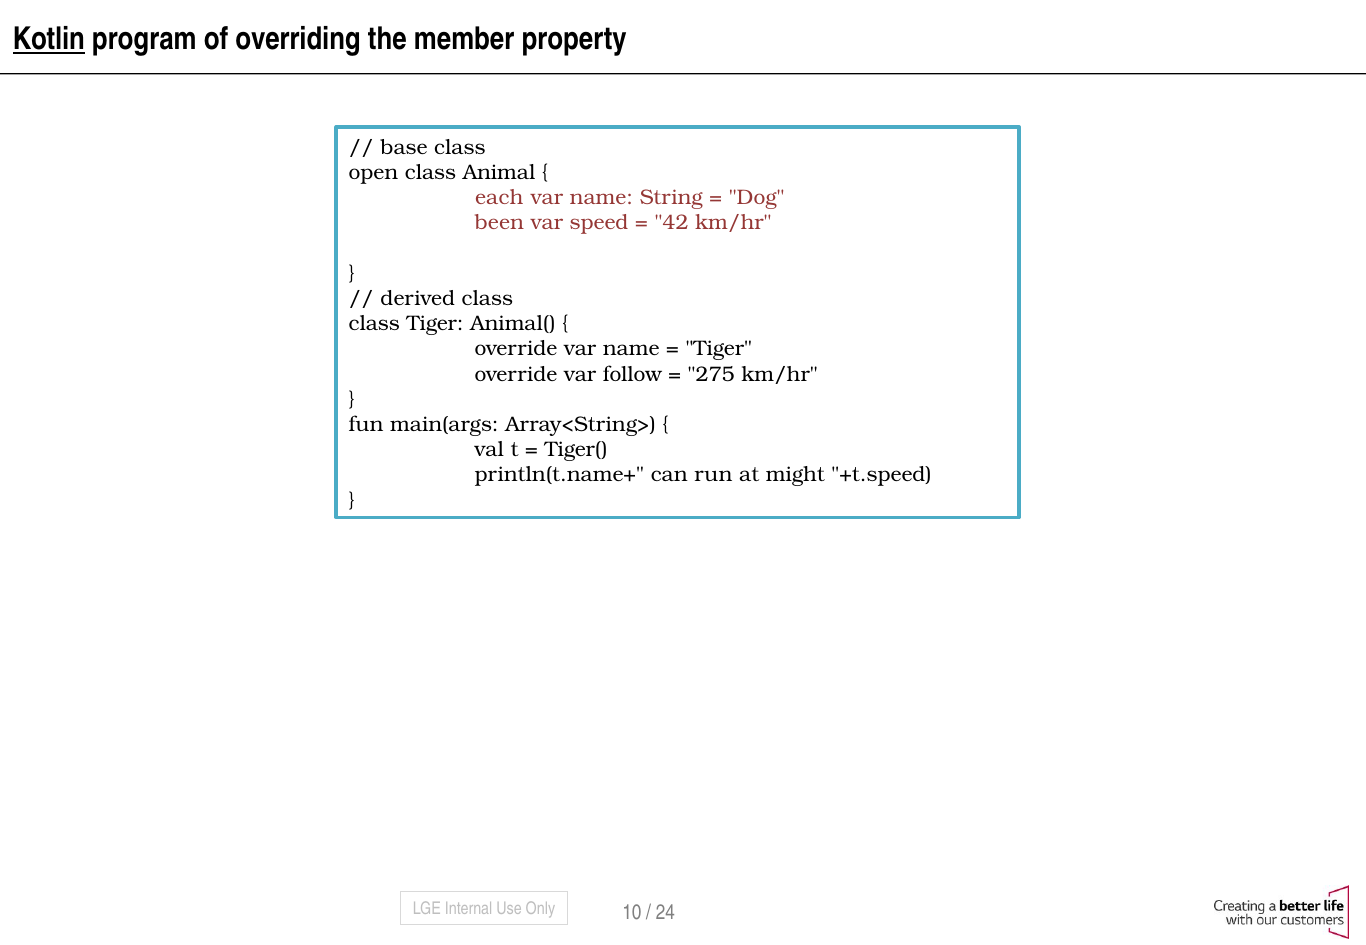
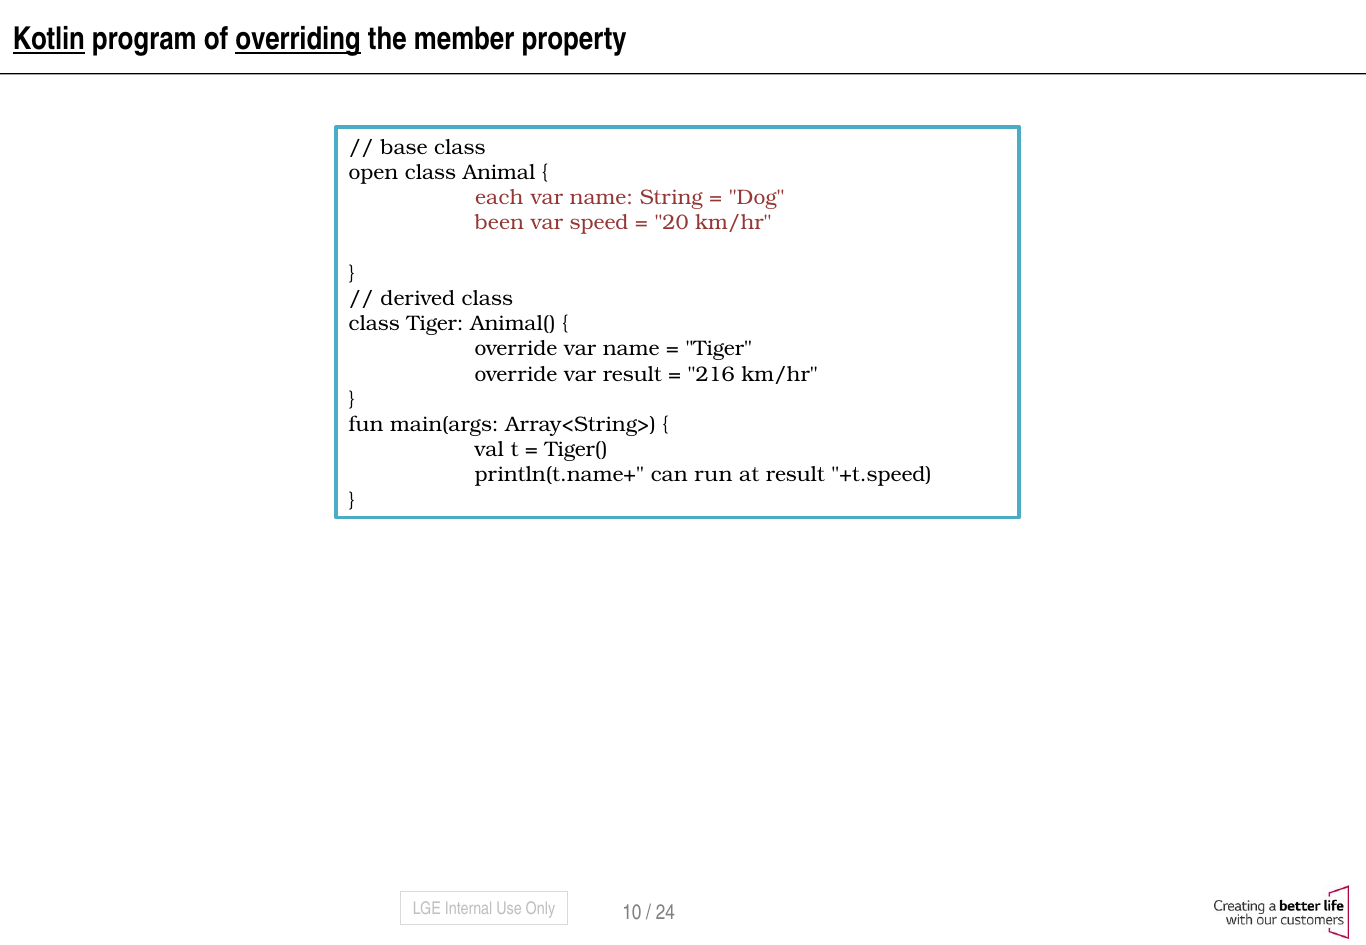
overriding underline: none -> present
42: 42 -> 20
var follow: follow -> result
275: 275 -> 216
at might: might -> result
